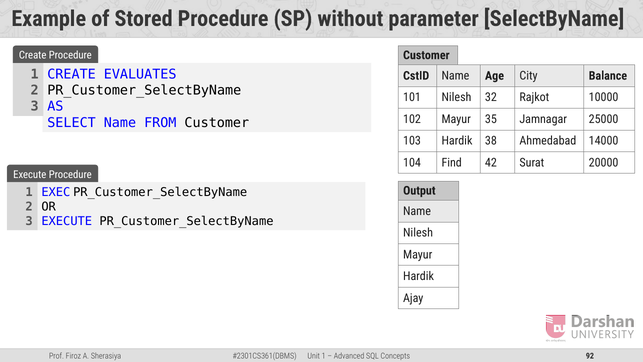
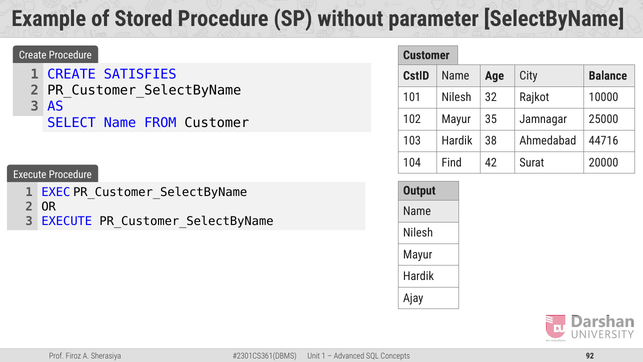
EVALUATES: EVALUATES -> SATISFIES
14000: 14000 -> 44716
